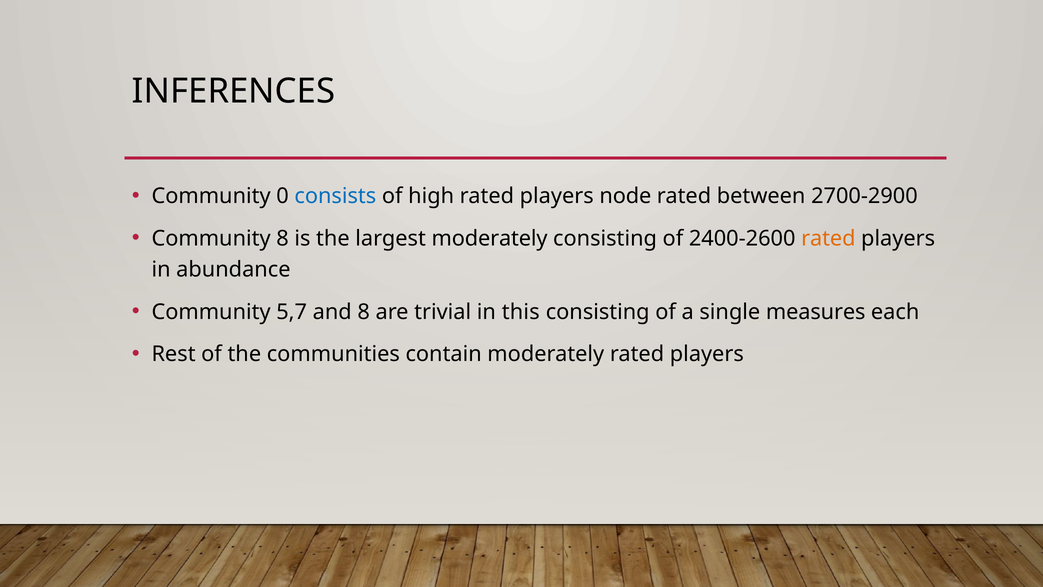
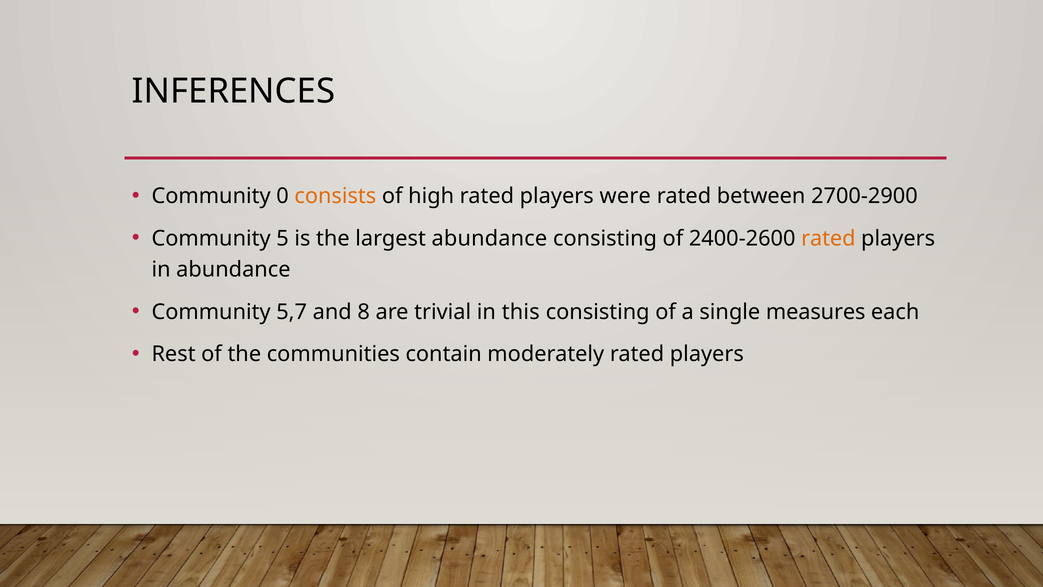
consists colour: blue -> orange
node: node -> were
Community 8: 8 -> 5
largest moderately: moderately -> abundance
